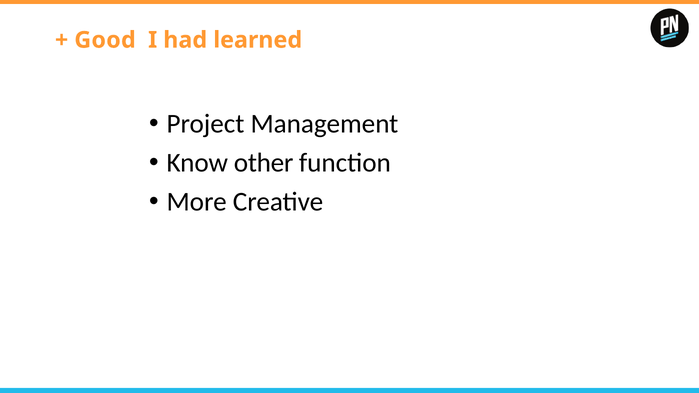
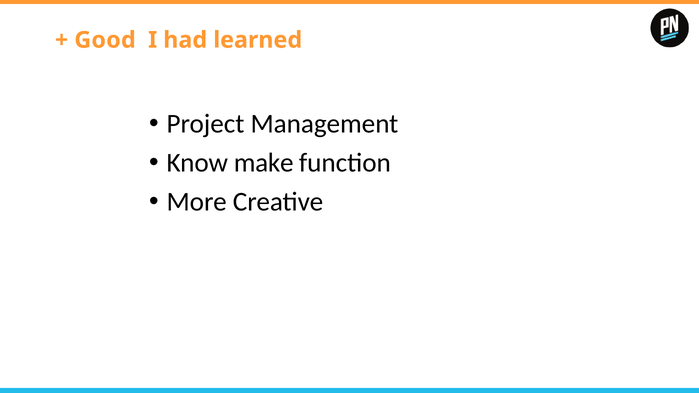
other: other -> make
